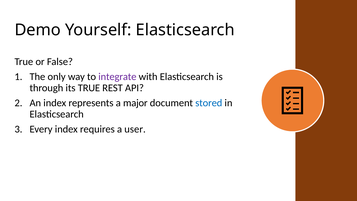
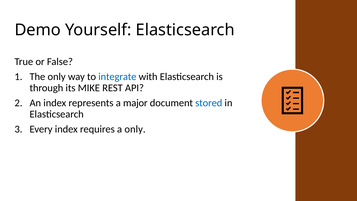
integrate colour: purple -> blue
its TRUE: TRUE -> MIKE
a user: user -> only
